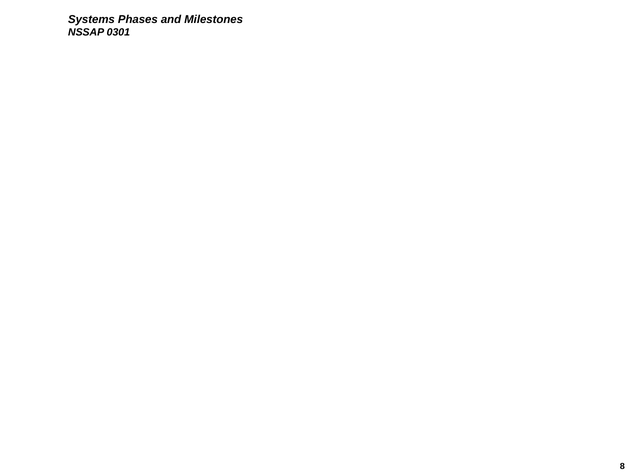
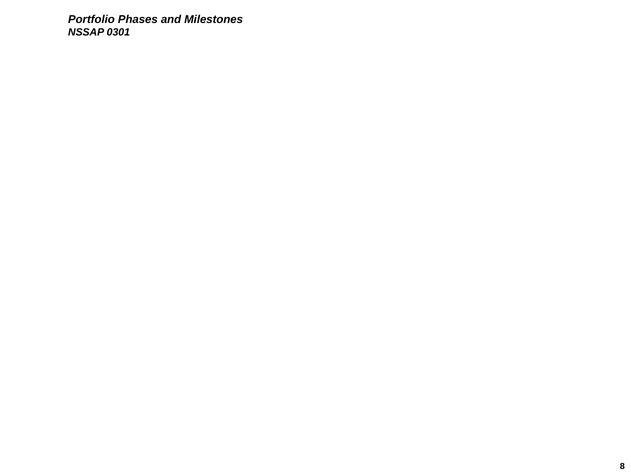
Systems: Systems -> Portfolio
